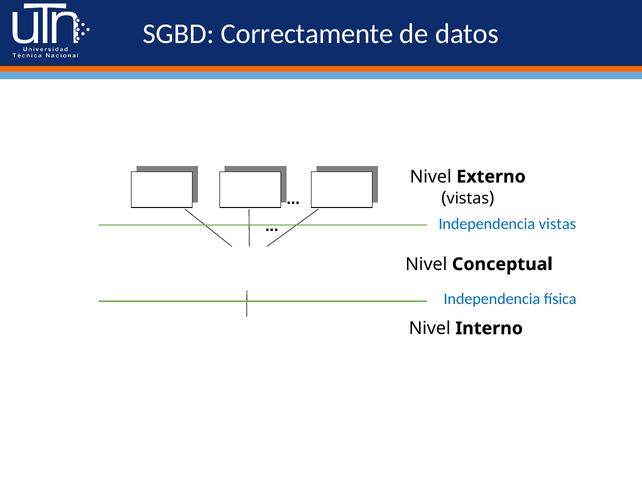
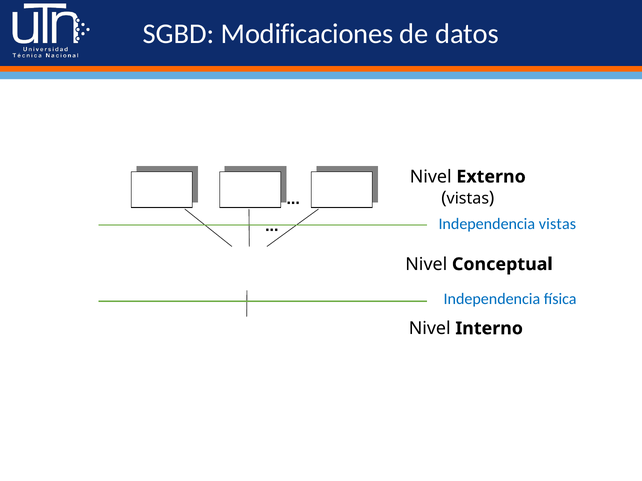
Correctamente: Correctamente -> Modificaciones
